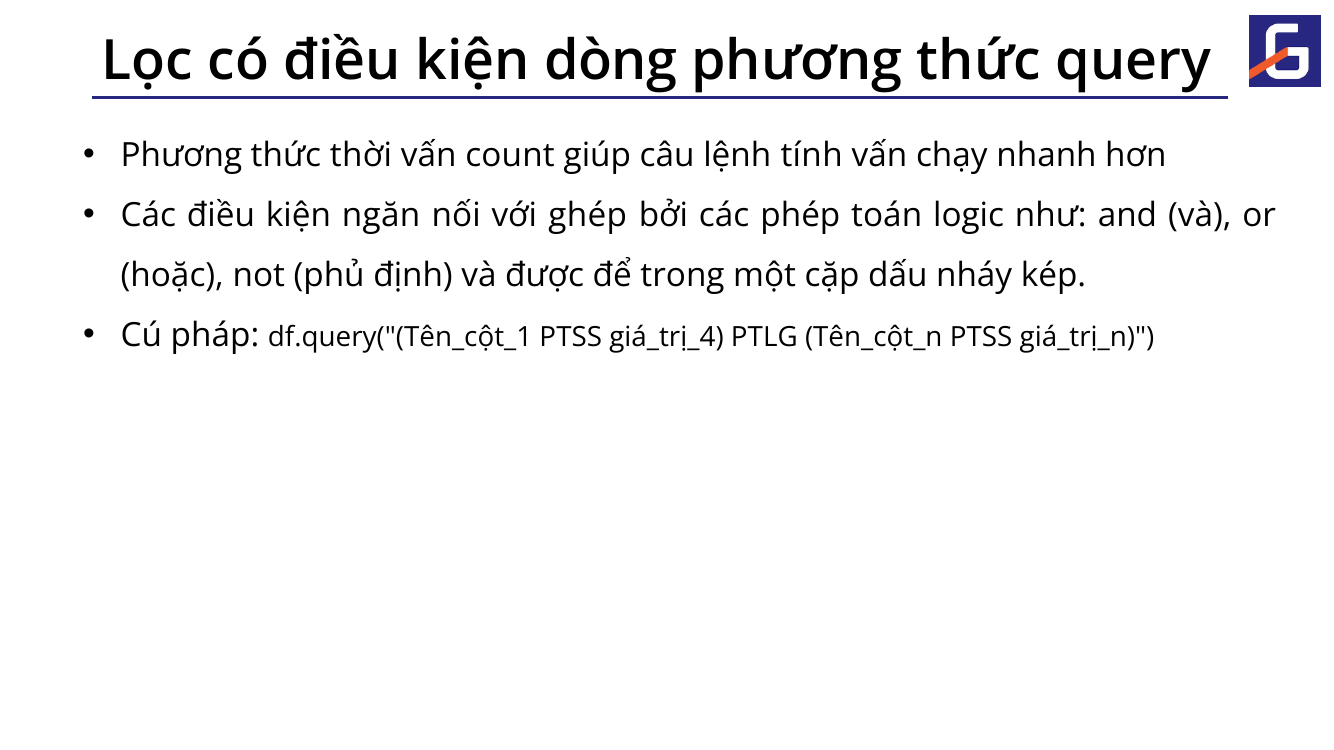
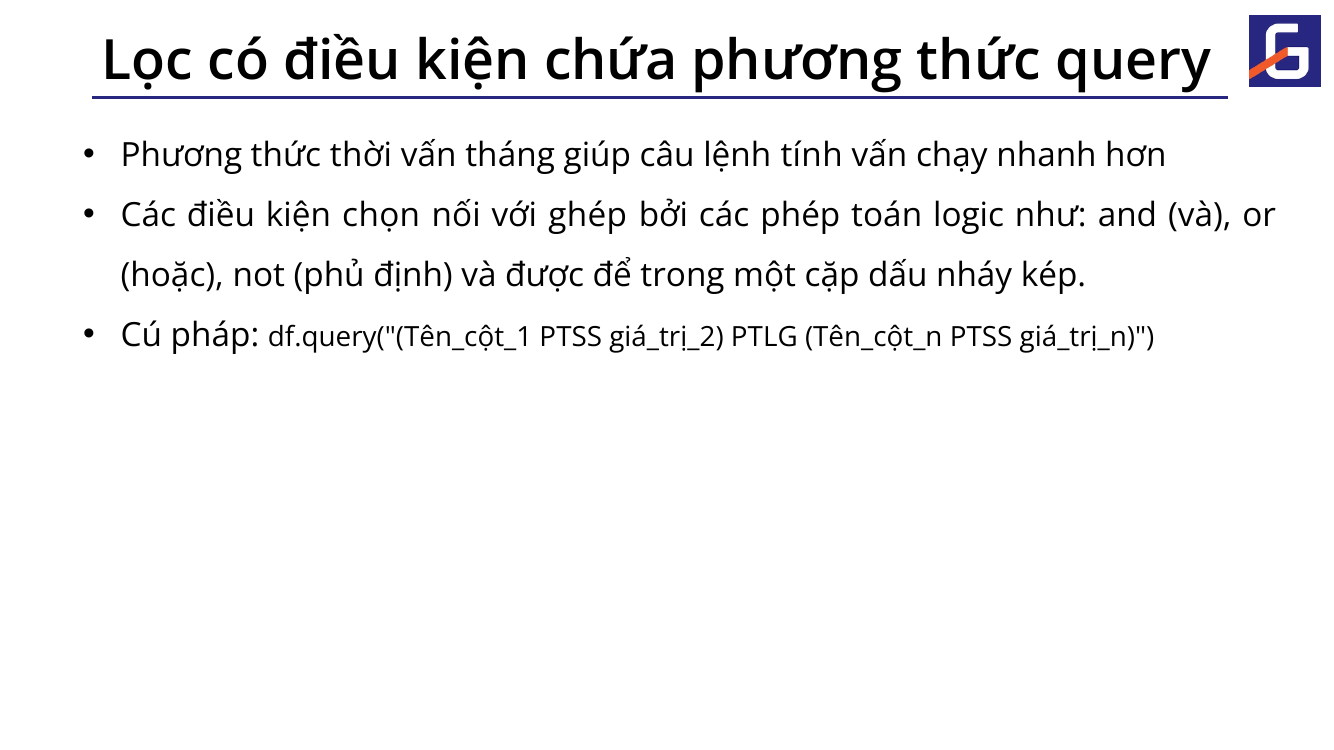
dòng: dòng -> chứa
count: count -> tháng
ngăn: ngăn -> chọn
giá_trị_4: giá_trị_4 -> giá_trị_2
